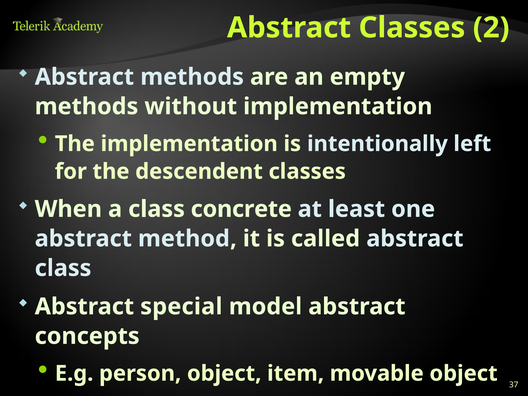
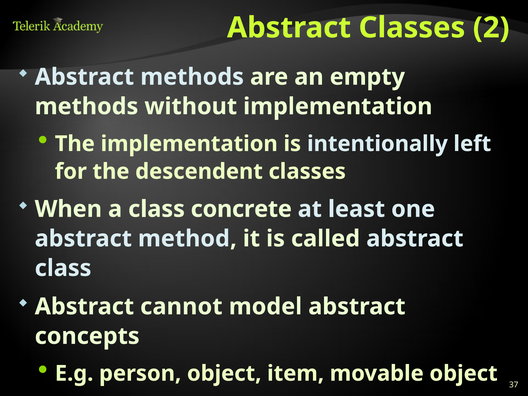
special: special -> cannot
